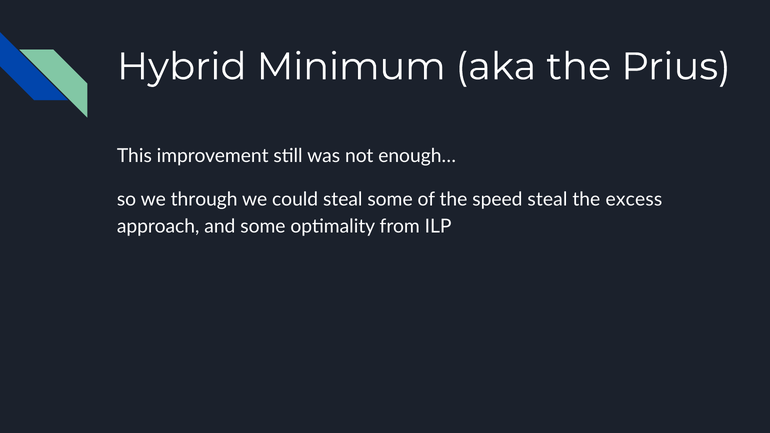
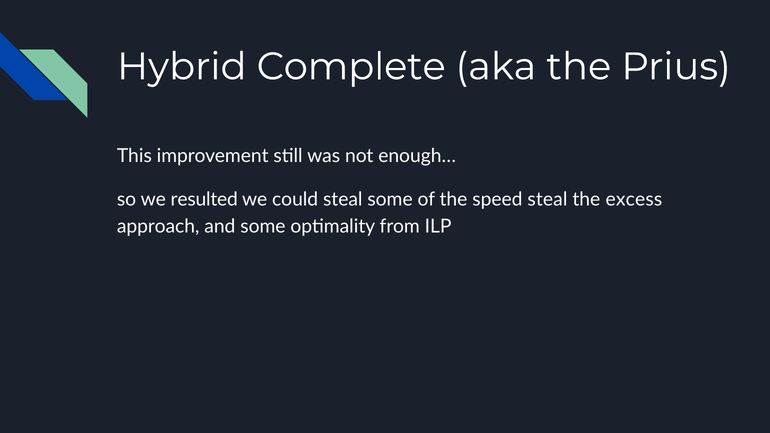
Minimum: Minimum -> Complete
through: through -> resulted
